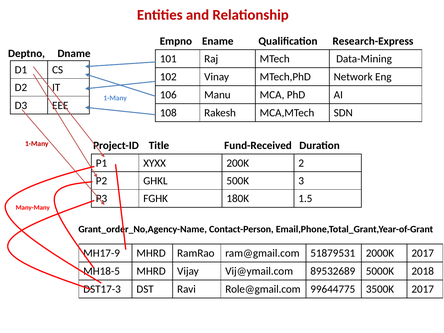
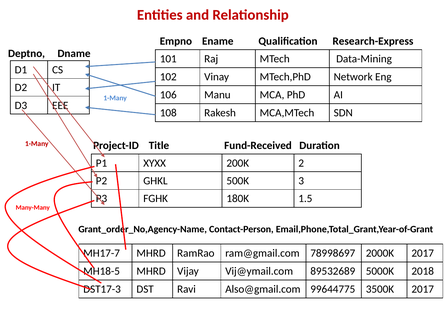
MH17-9: MH17-9 -> MH17-7
51879531: 51879531 -> 78998697
Role@gmail.com: Role@gmail.com -> Also@gmail.com
